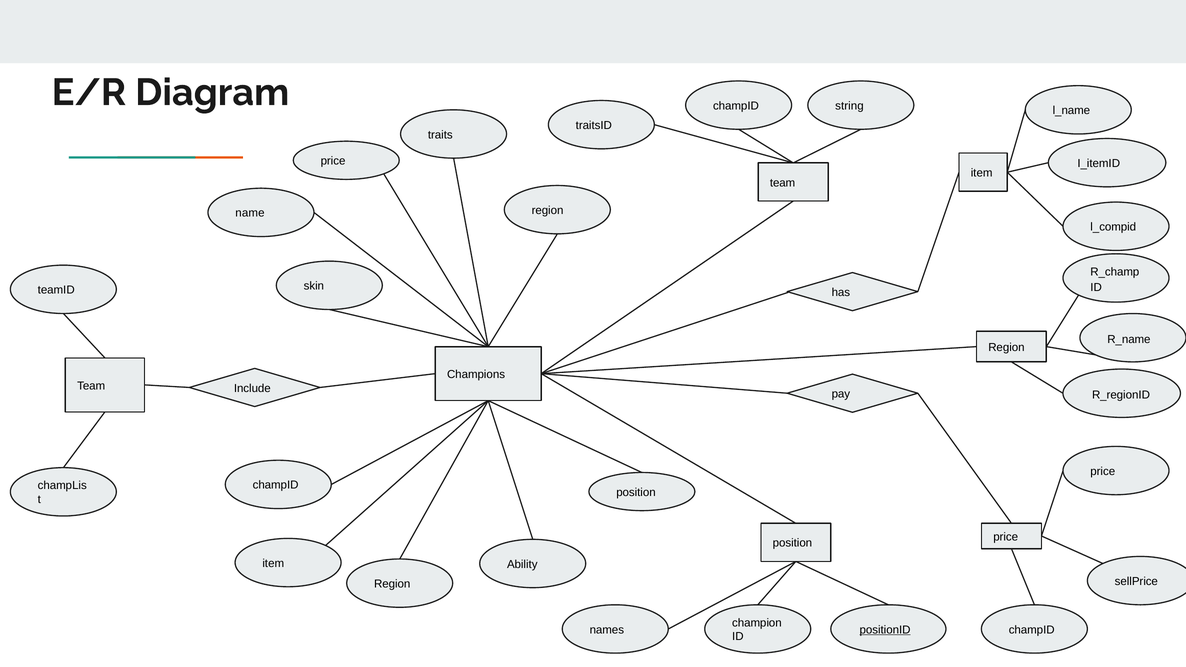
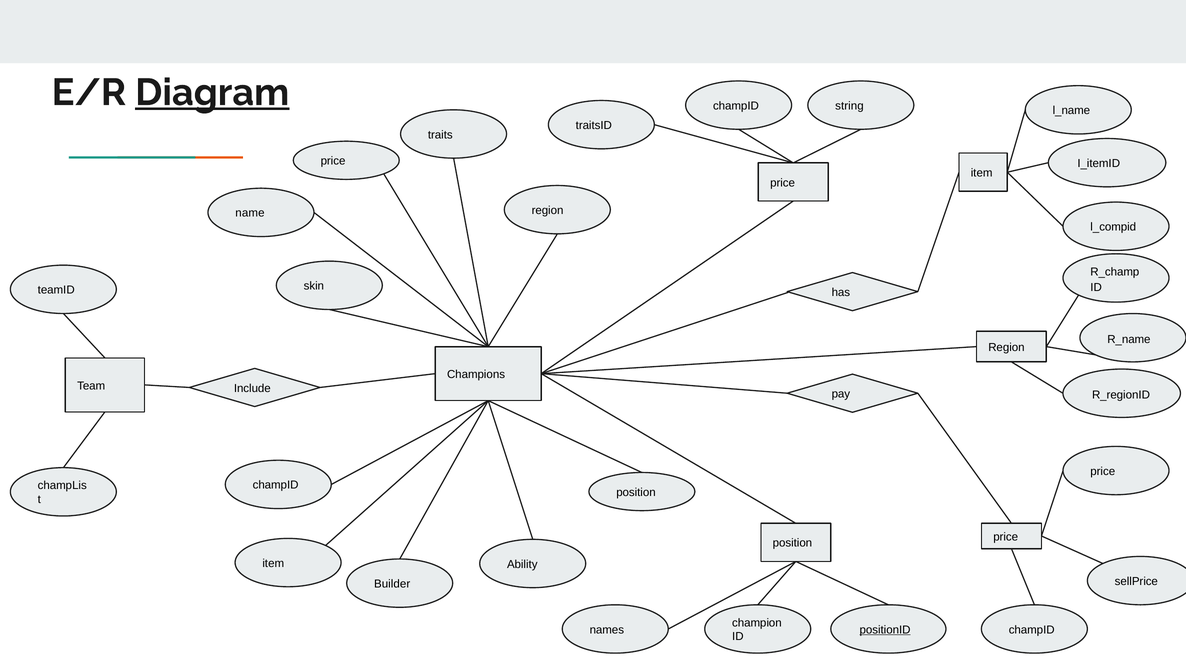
Diagram underline: none -> present
team at (783, 183): team -> price
Region at (392, 584): Region -> Builder
